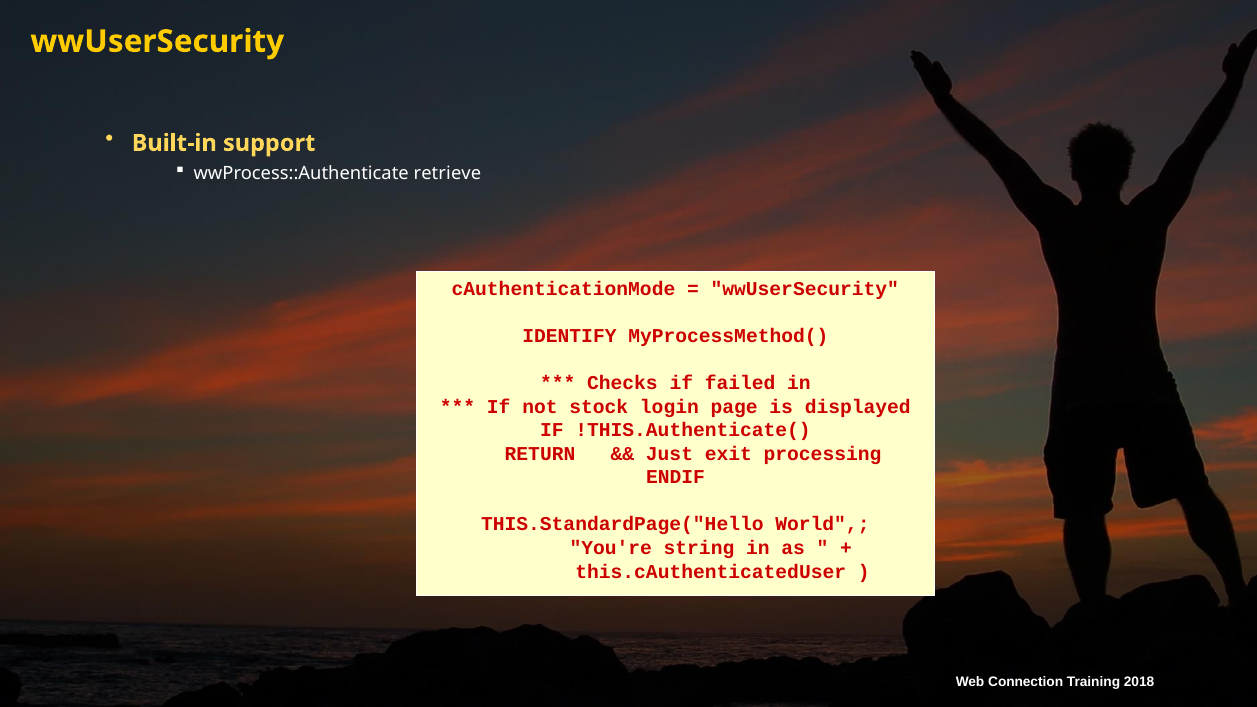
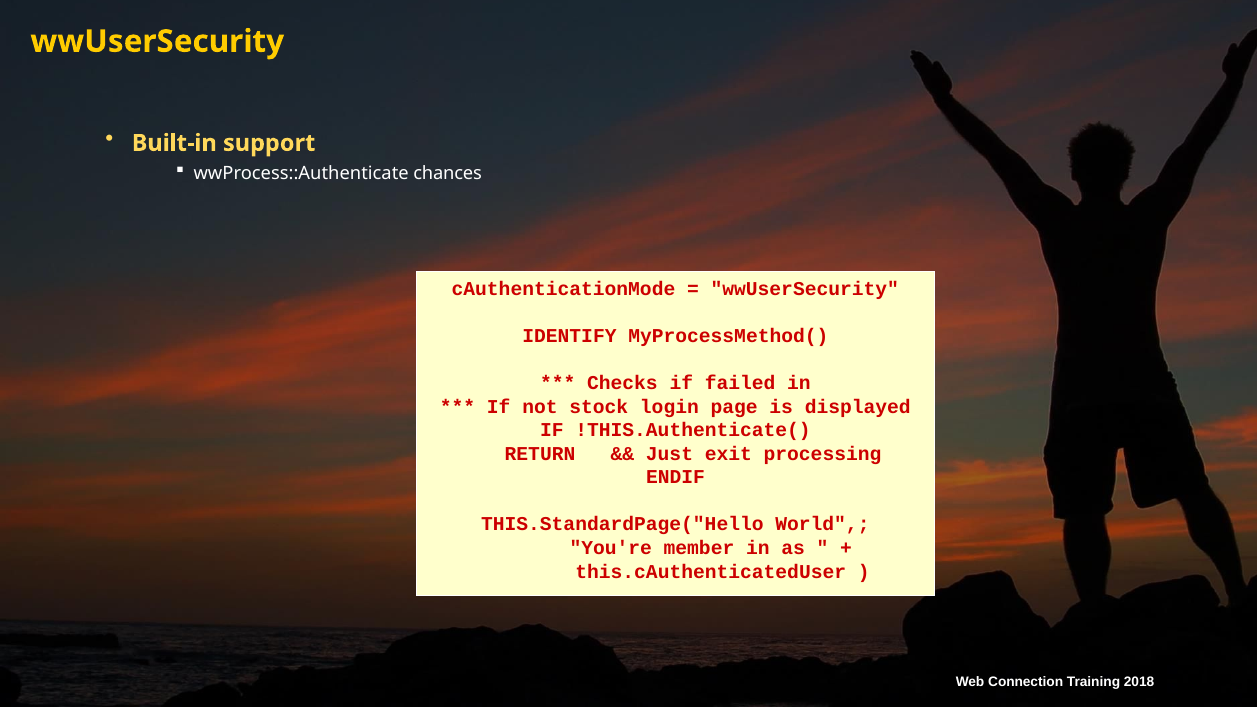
retrieve: retrieve -> chances
string: string -> member
